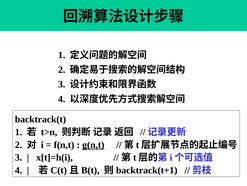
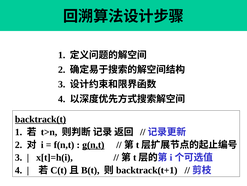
backtrack(t underline: none -> present
